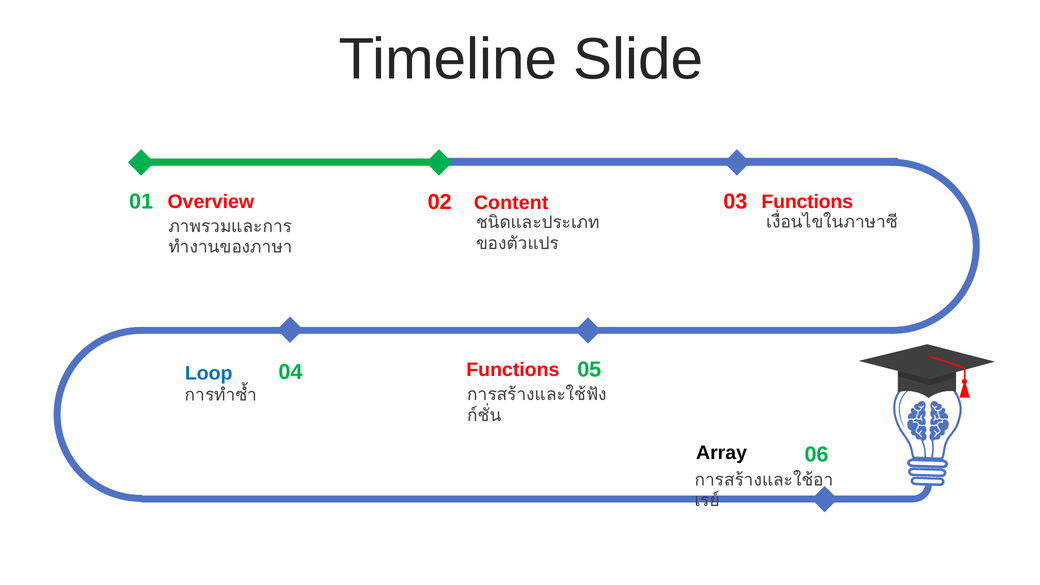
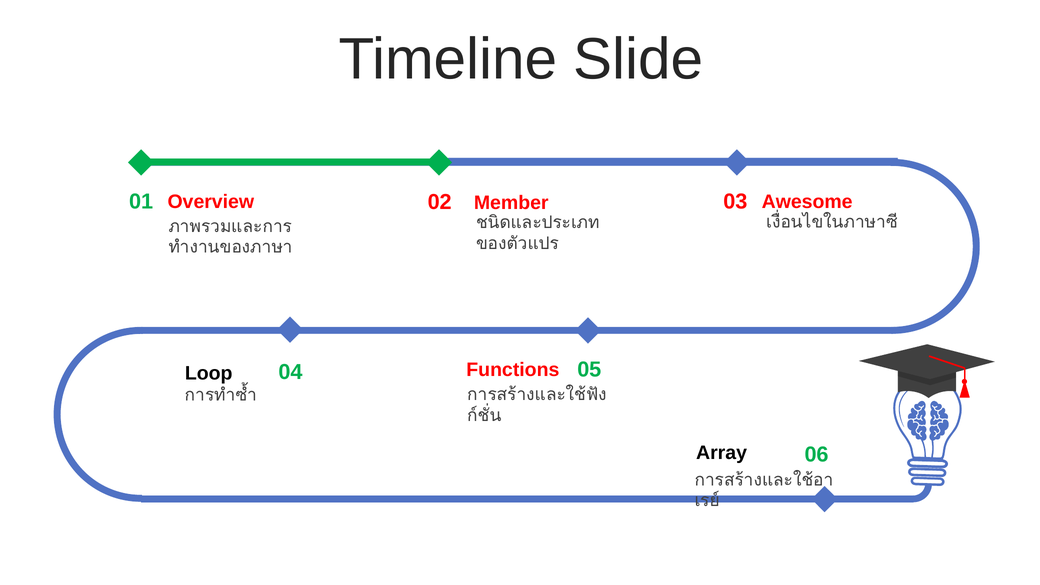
03 Functions: Functions -> Awesome
Content: Content -> Member
Loop colour: blue -> black
